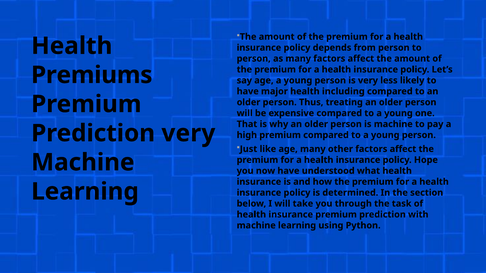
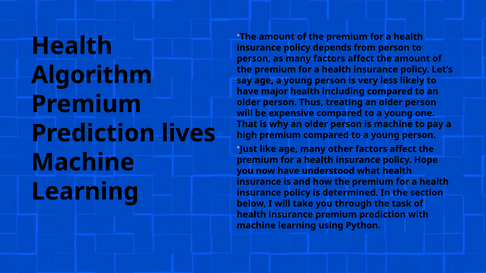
Premiums: Premiums -> Algorithm
Prediction very: very -> lives
